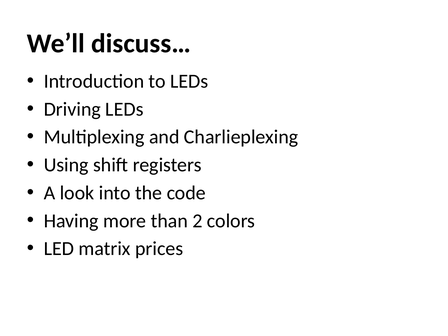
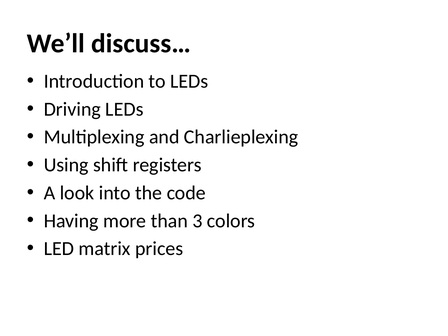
2: 2 -> 3
